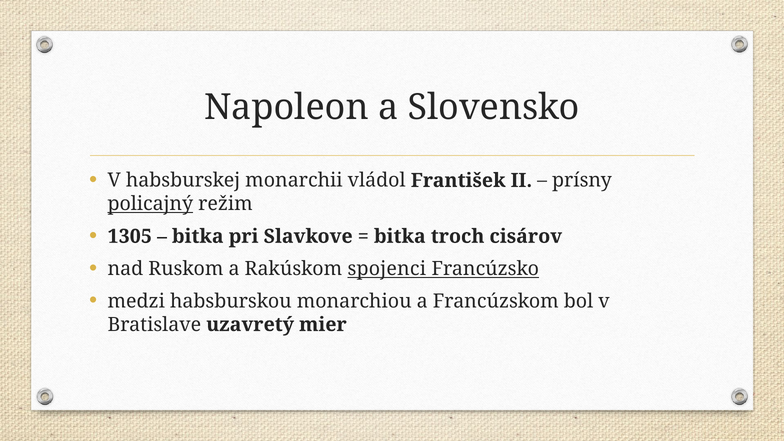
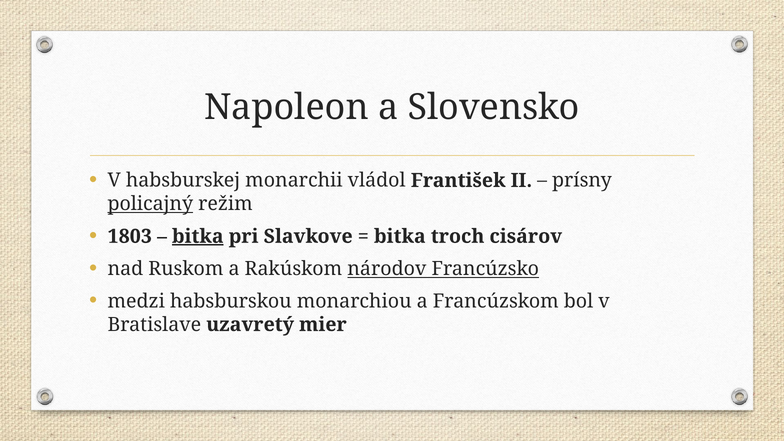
1305: 1305 -> 1803
bitka at (198, 236) underline: none -> present
spojenci: spojenci -> národov
